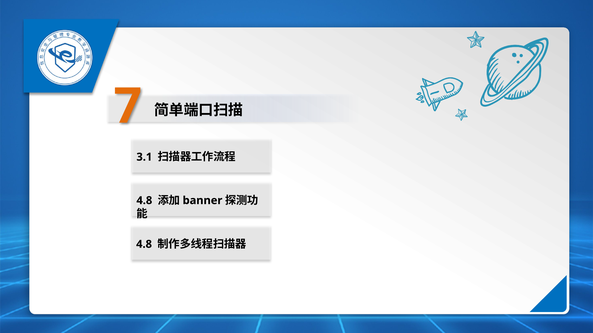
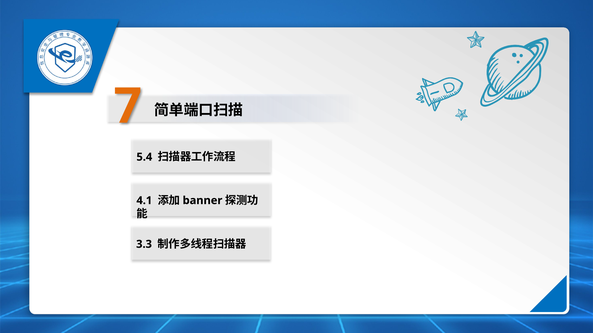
3.1: 3.1 -> 5.4
4.8 at (144, 201): 4.8 -> 4.1
4.8 at (144, 245): 4.8 -> 3.3
